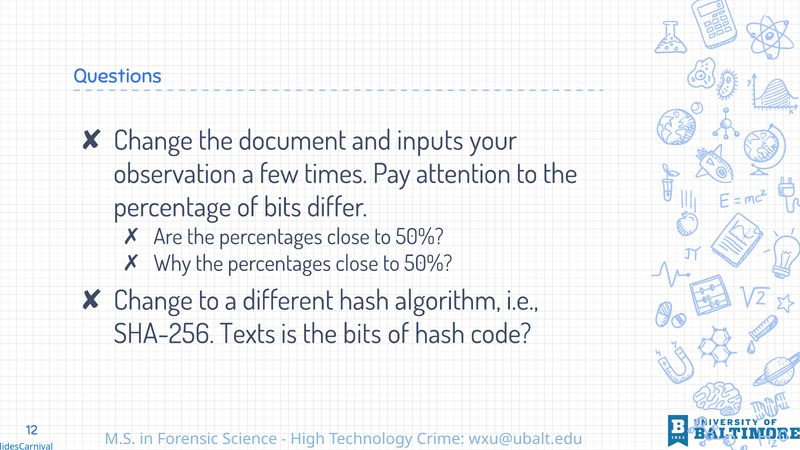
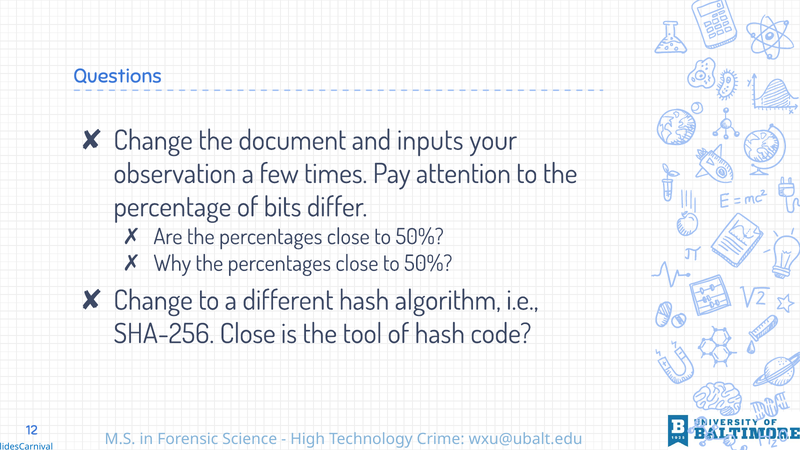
SHA-256 Texts: Texts -> Close
the bits: bits -> tool
